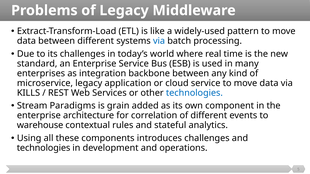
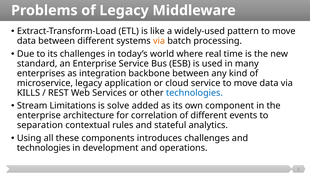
via at (159, 41) colour: blue -> orange
Paradigms: Paradigms -> Limitations
grain: grain -> solve
warehouse: warehouse -> separation
